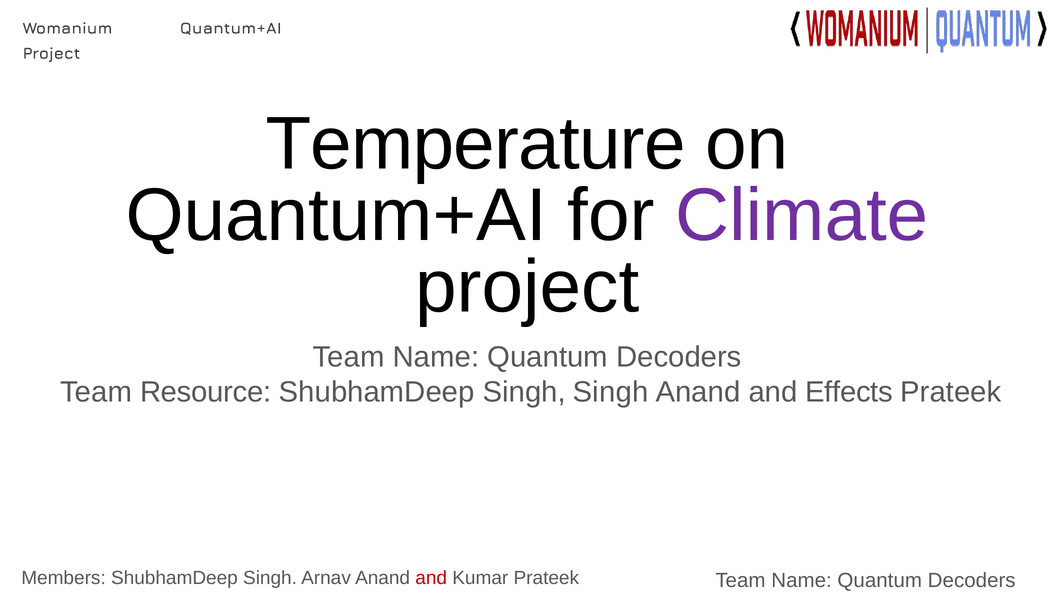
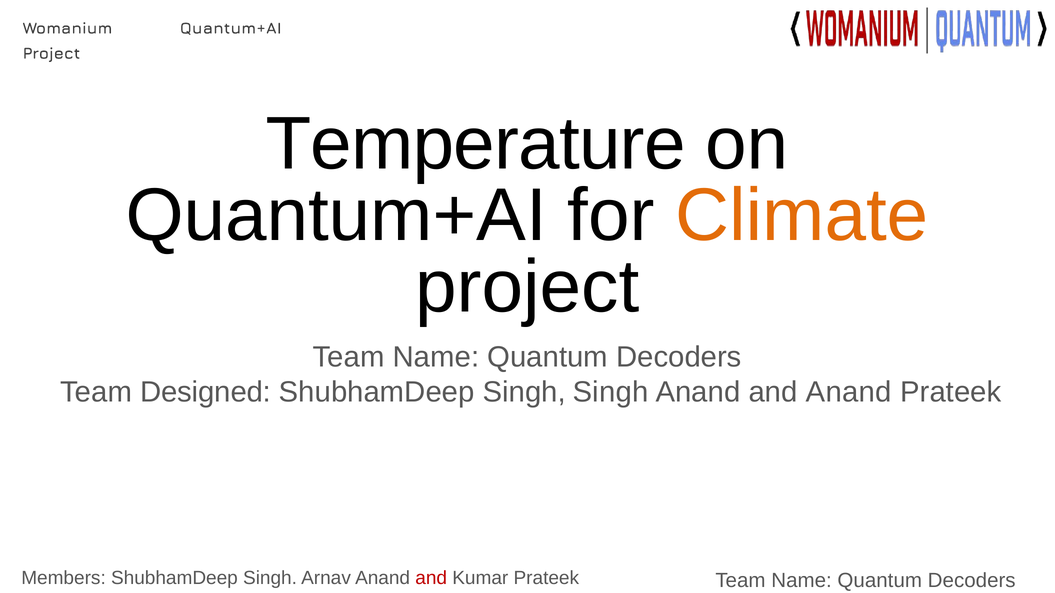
Climate colour: purple -> orange
Resource: Resource -> Designed
and Effects: Effects -> Anand
